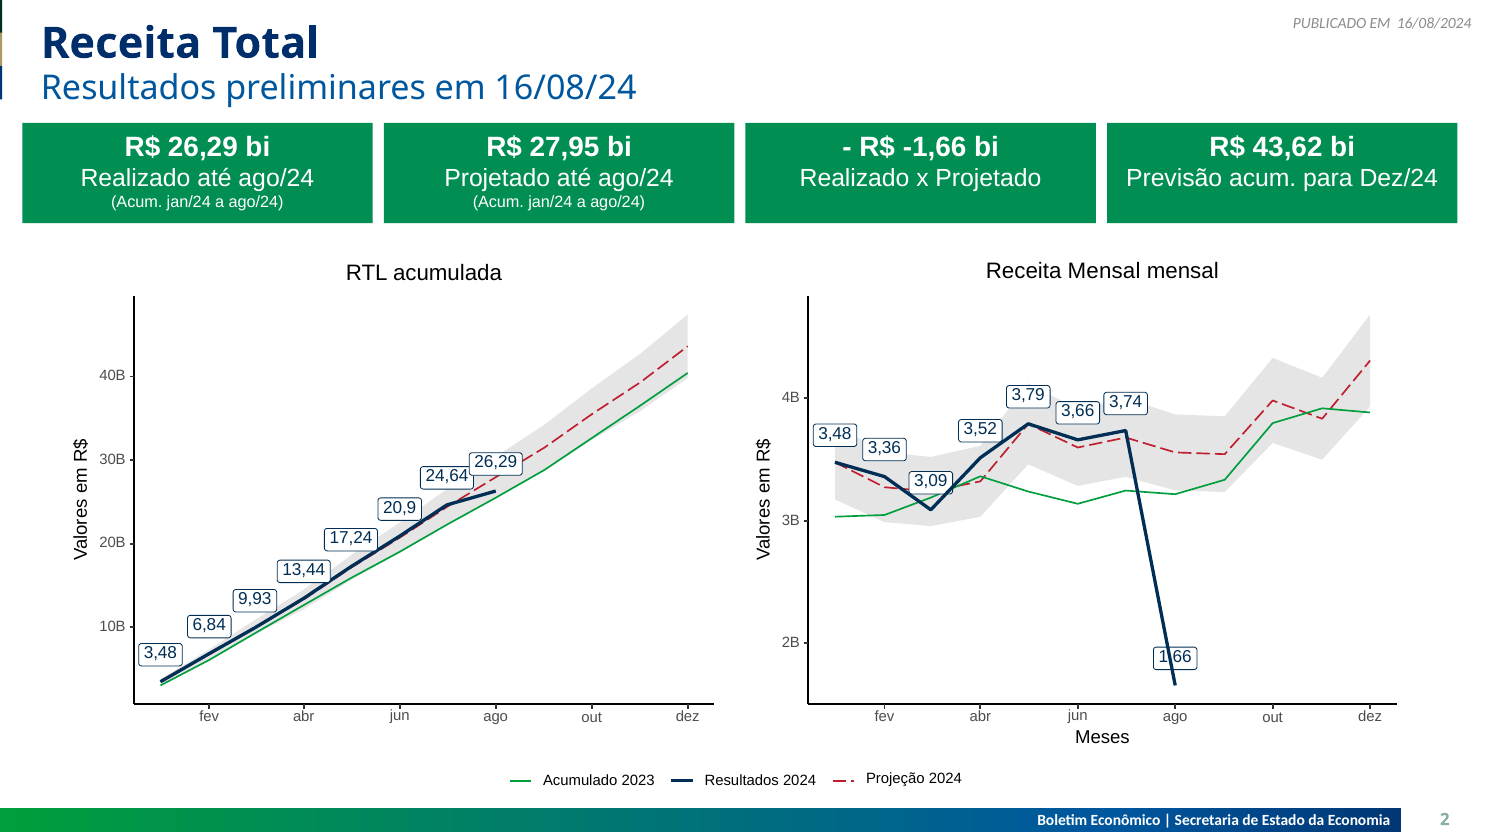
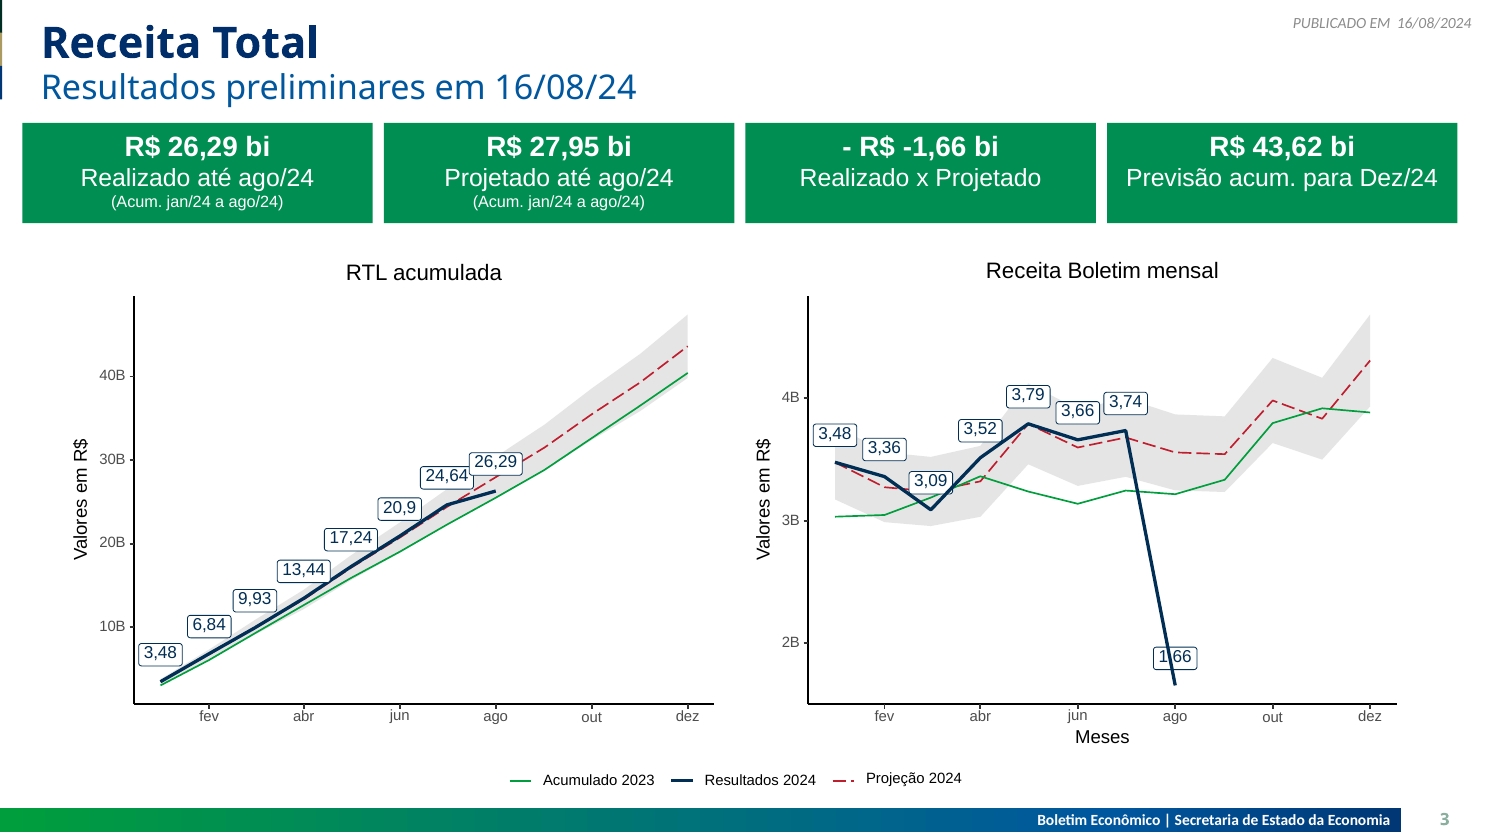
Receita Mensal: Mensal -> Boletim
2: 2 -> 3
